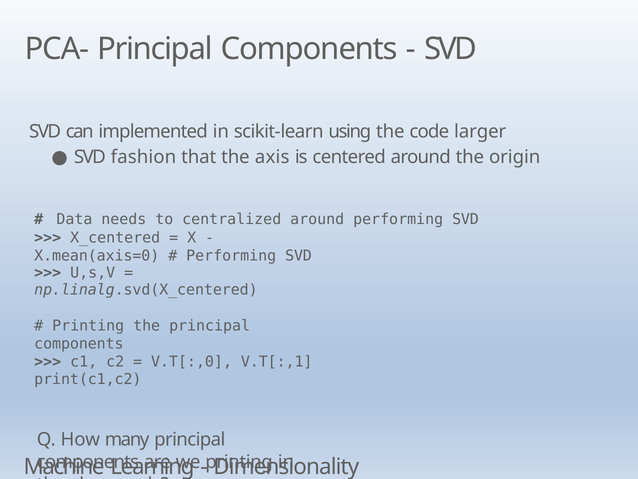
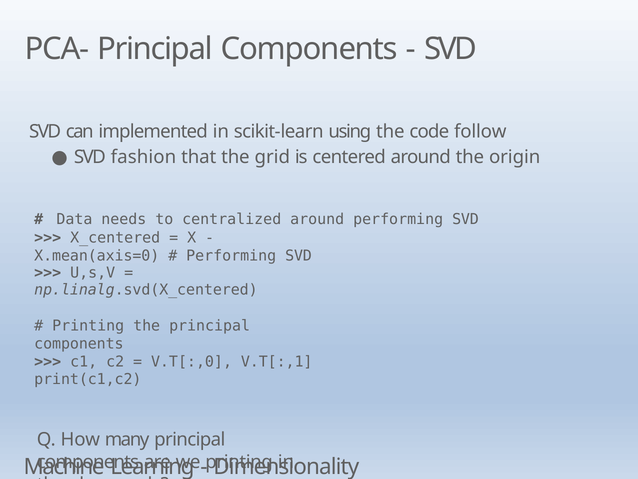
larger: larger -> follow
axis: axis -> grid
